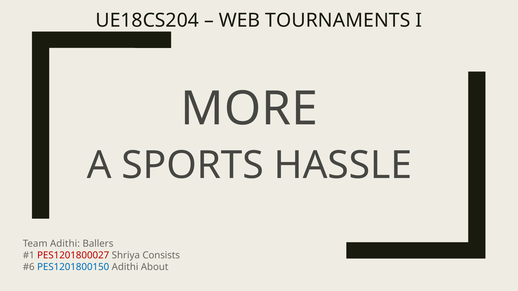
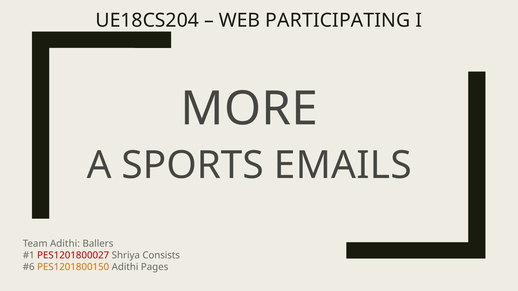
TOURNAMENTS: TOURNAMENTS -> PARTICIPATING
HASSLE: HASSLE -> EMAILS
PES1201800150 colour: blue -> orange
About: About -> Pages
